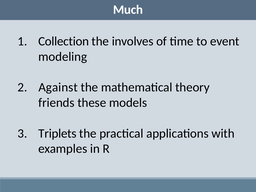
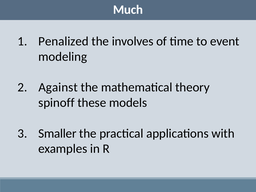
Collection: Collection -> Penalized
friends: friends -> spinoff
Triplets: Triplets -> Smaller
